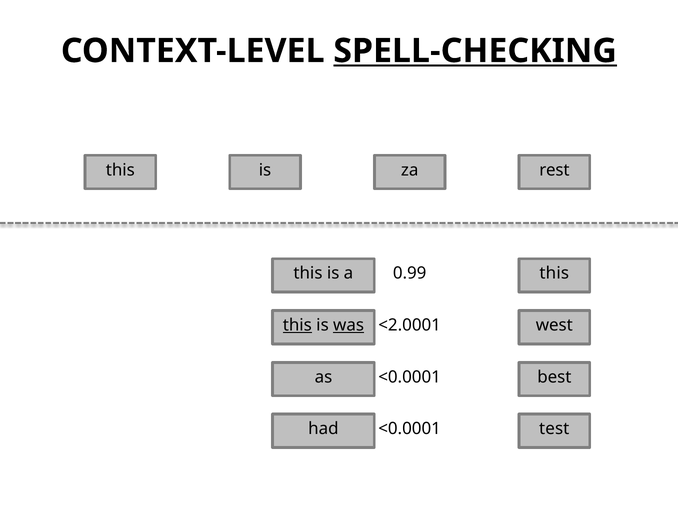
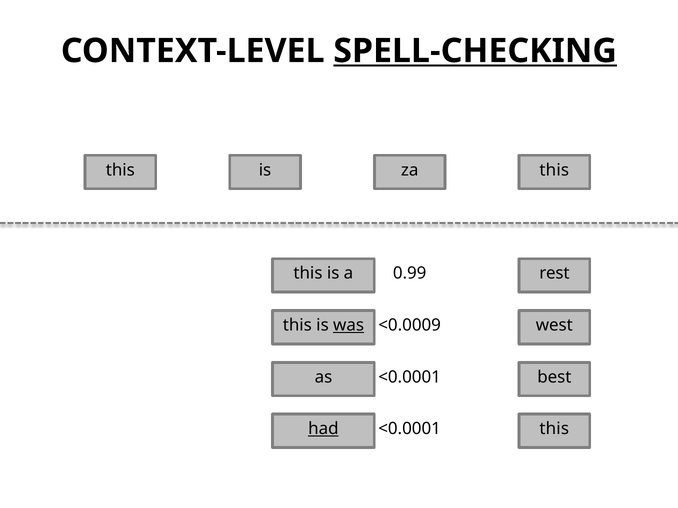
za rest: rest -> this
this at (554, 274): this -> rest
this at (297, 326) underline: present -> none
<2.0001: <2.0001 -> <0.0009
had underline: none -> present
test at (554, 429): test -> this
